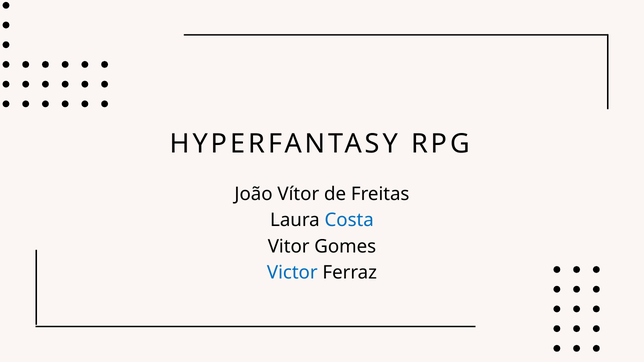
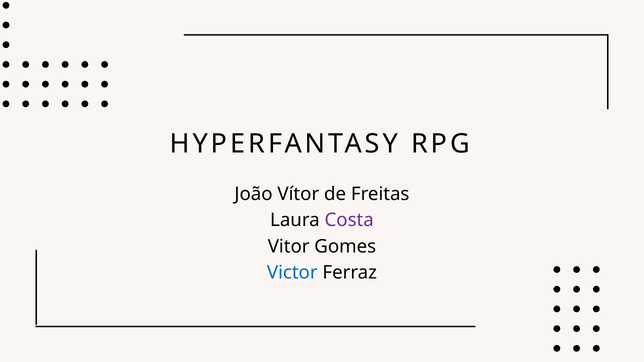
Costa colour: blue -> purple
